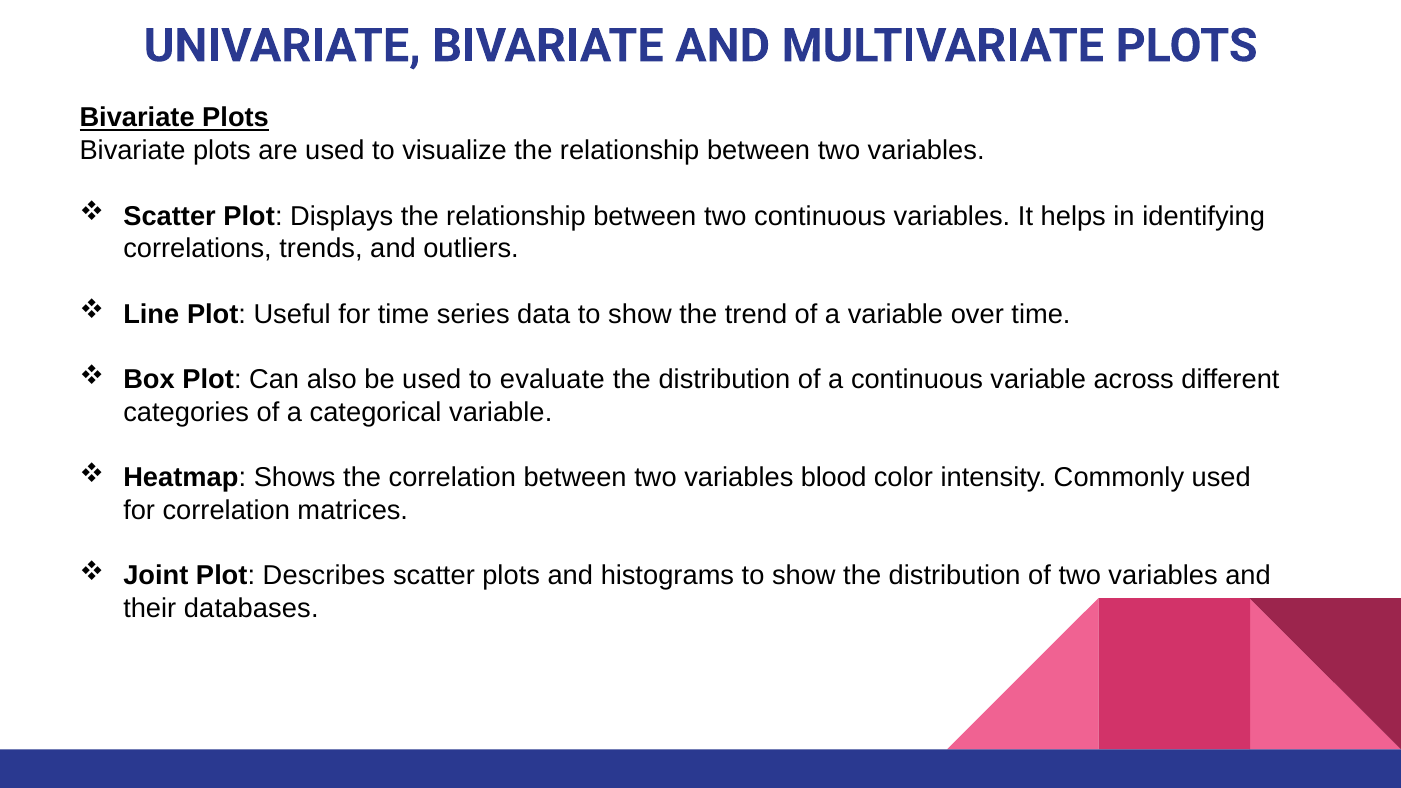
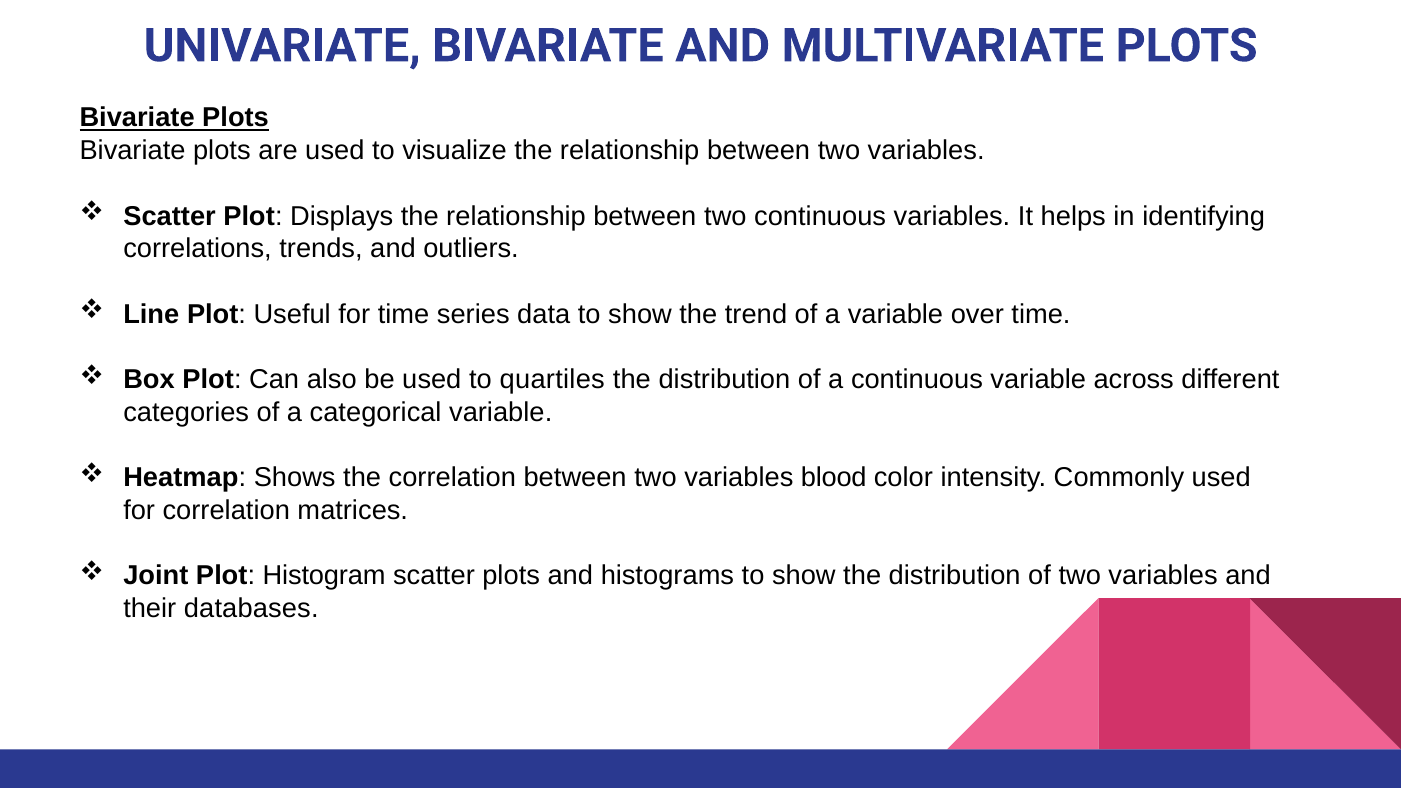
evaluate: evaluate -> quartiles
Describes: Describes -> Histogram
